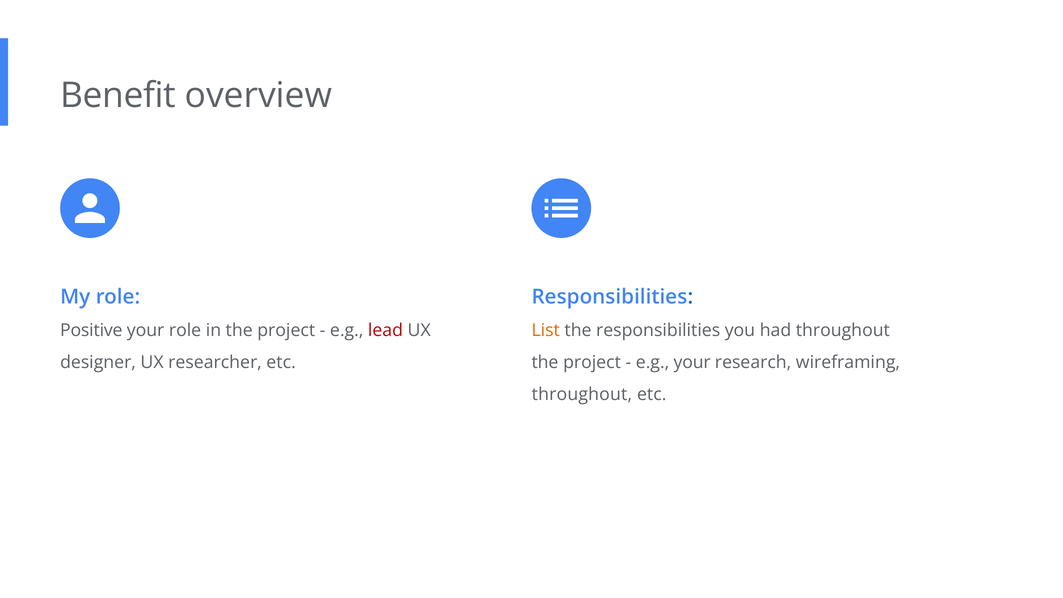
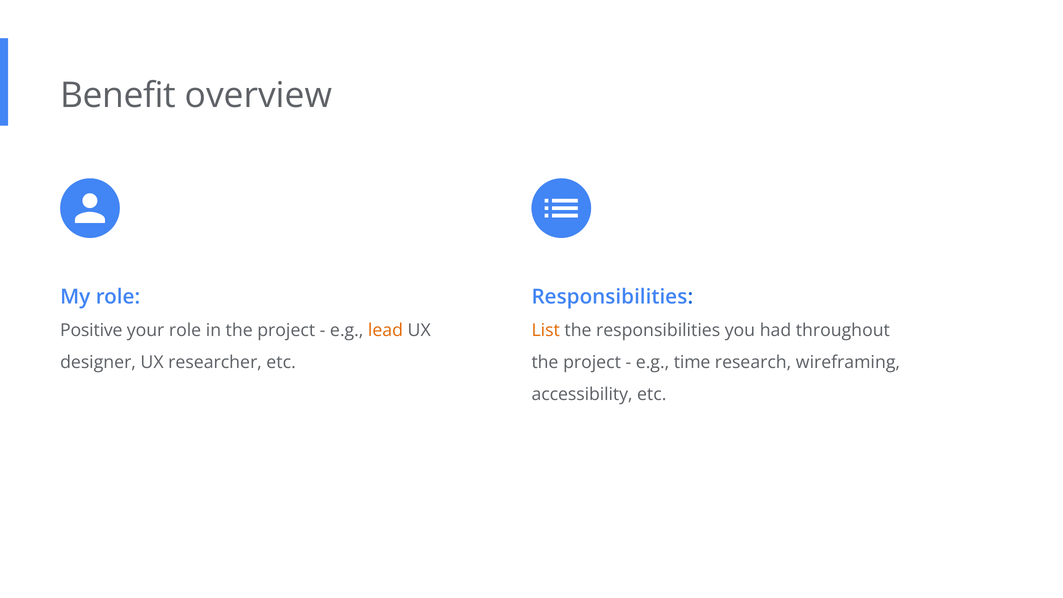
lead colour: red -> orange
e.g your: your -> time
throughout at (582, 394): throughout -> accessibility
